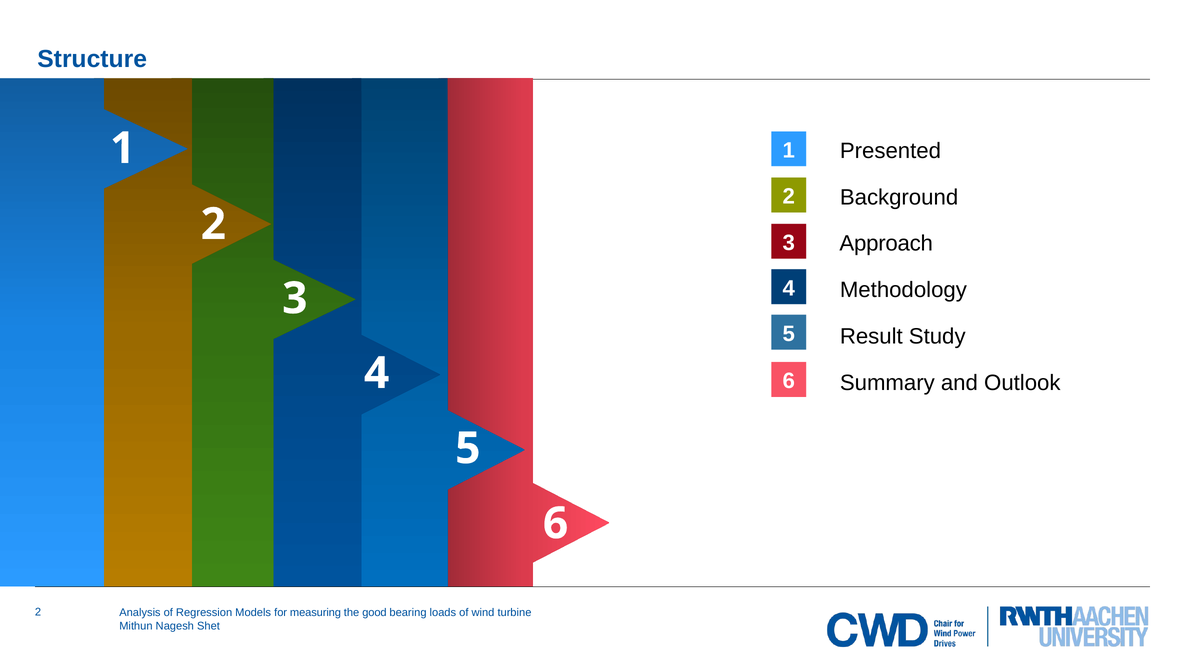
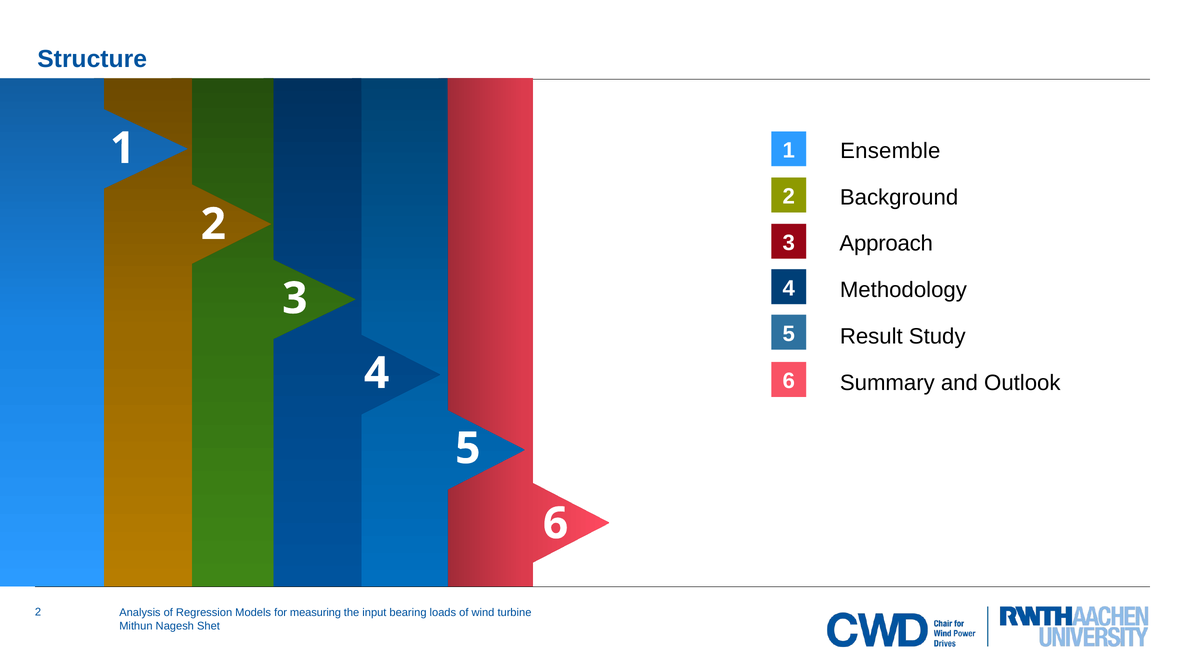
Presented: Presented -> Ensemble
good: good -> input
